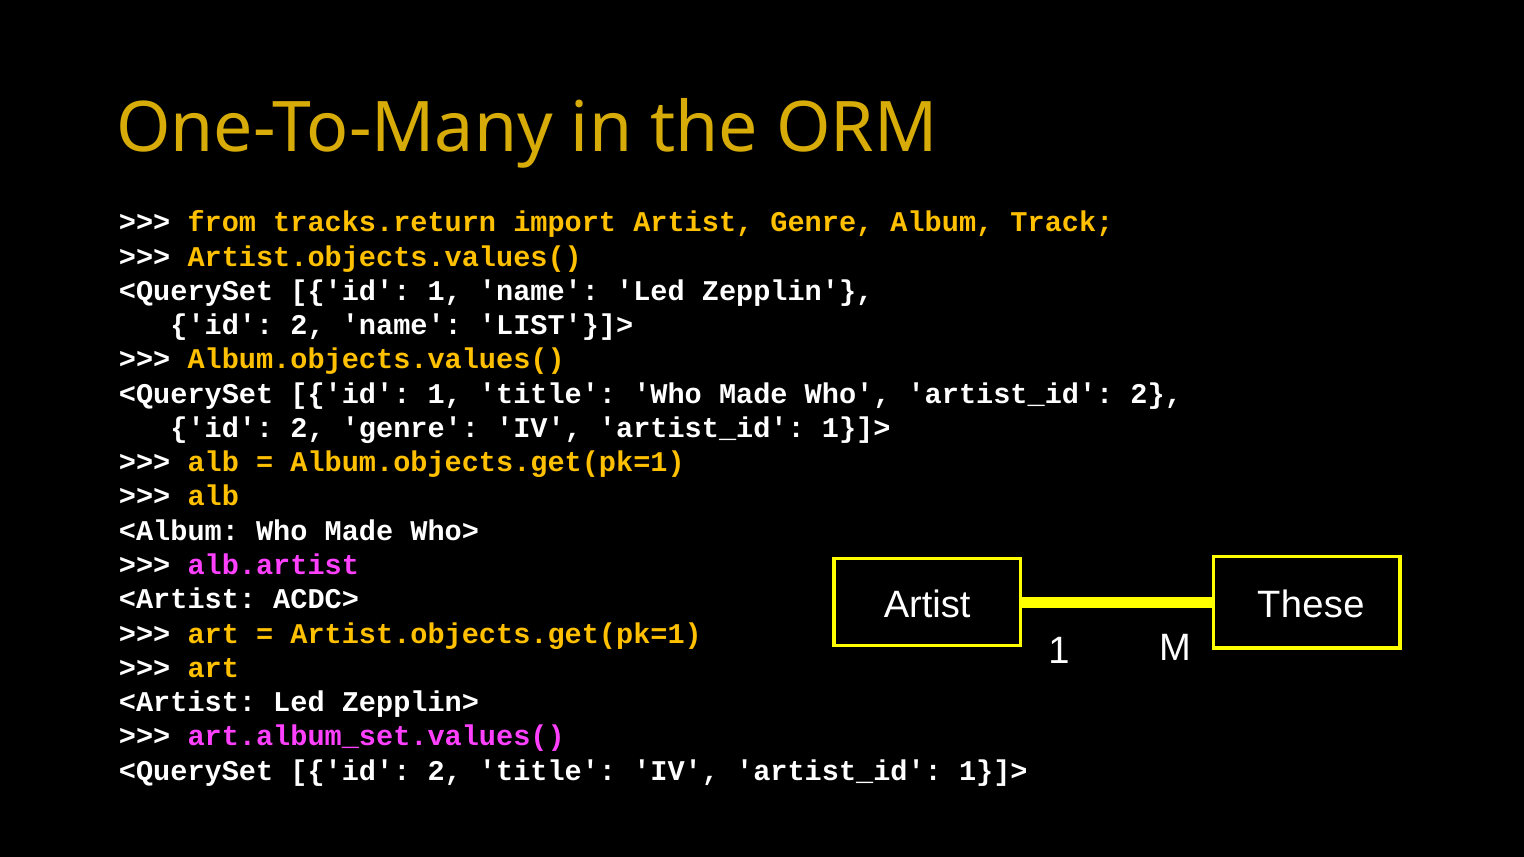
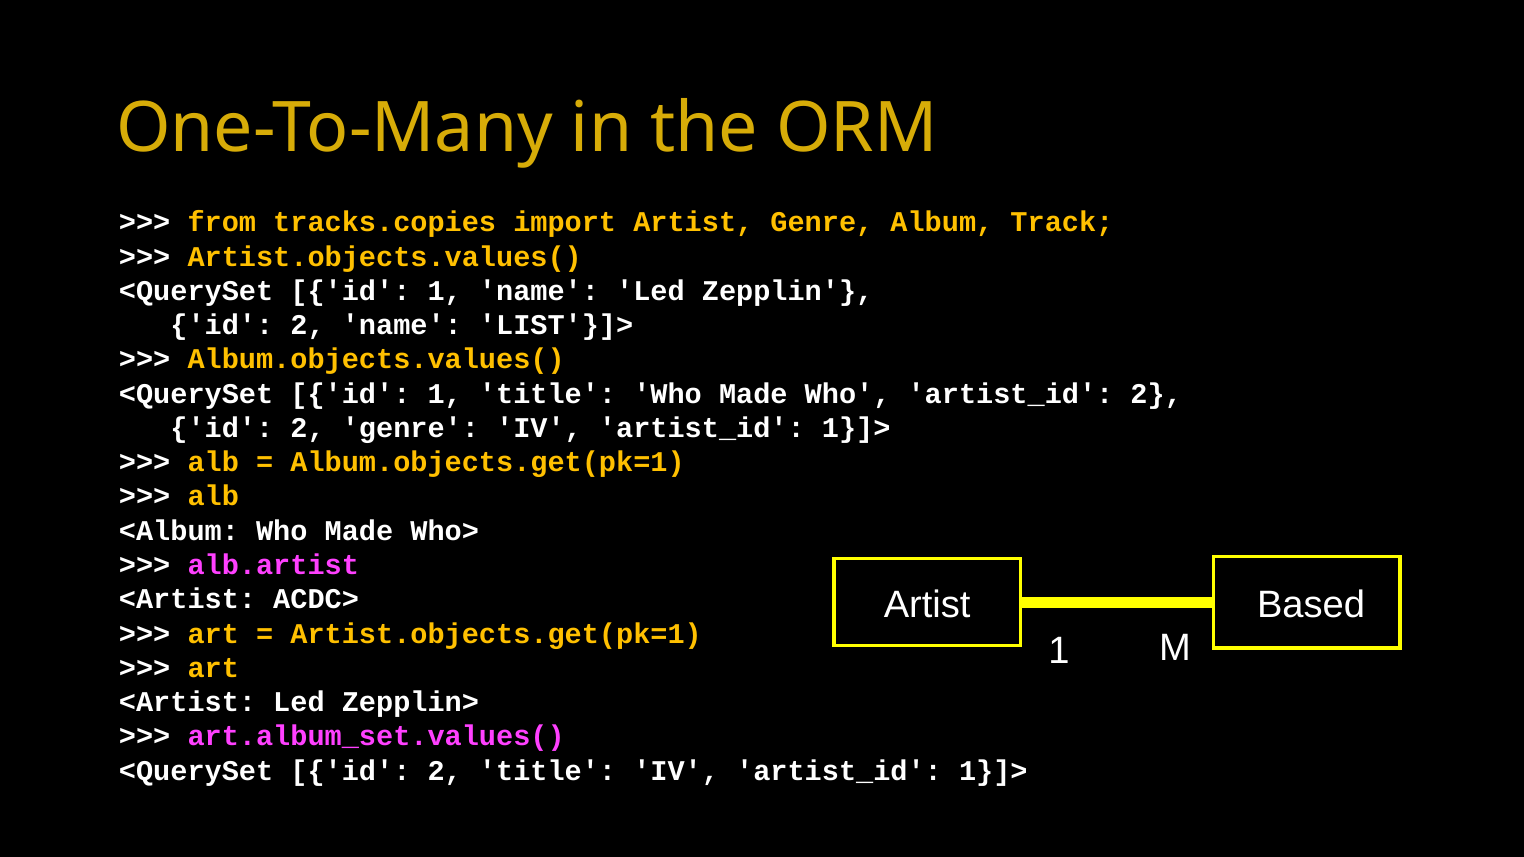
tracks.return: tracks.return -> tracks.copies
These: These -> Based
